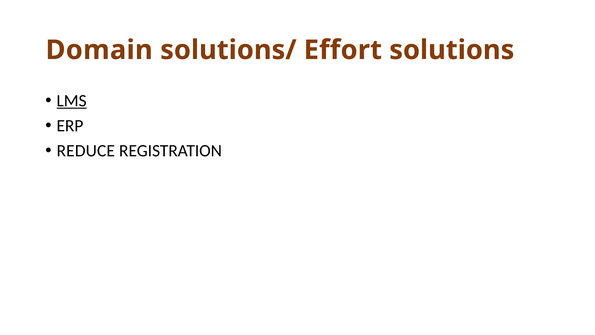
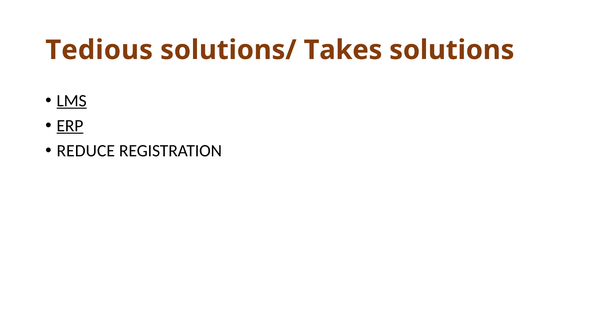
Domain: Domain -> Tedious
Effort: Effort -> Takes
ERP underline: none -> present
